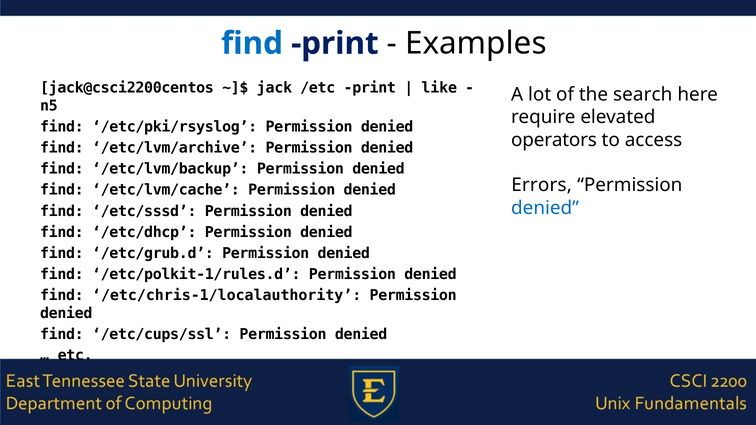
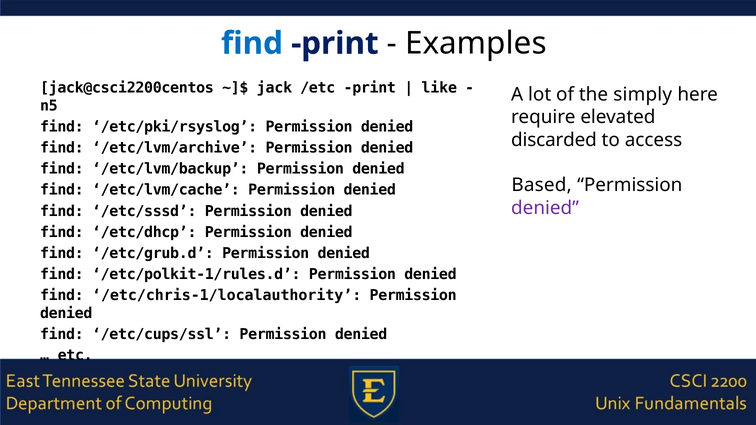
search: search -> simply
operators: operators -> discarded
Errors: Errors -> Based
denied at (545, 208) colour: blue -> purple
